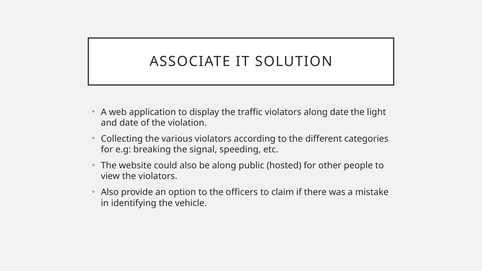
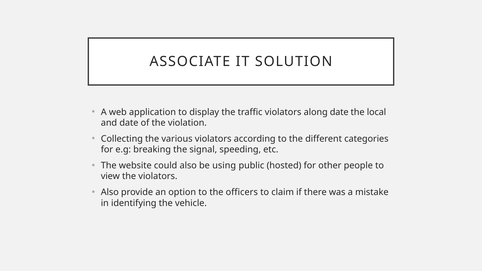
light: light -> local
be along: along -> using
